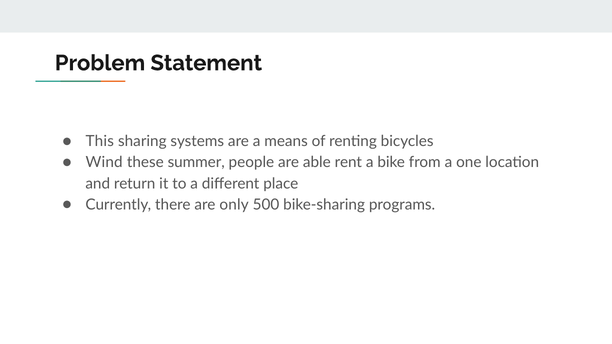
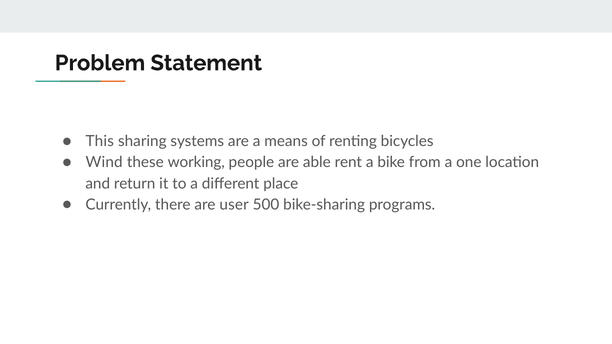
summer: summer -> working
only: only -> user
